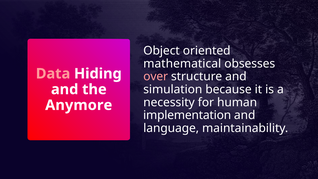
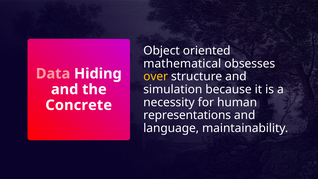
over colour: pink -> yellow
Anymore: Anymore -> Concrete
implementation: implementation -> representations
